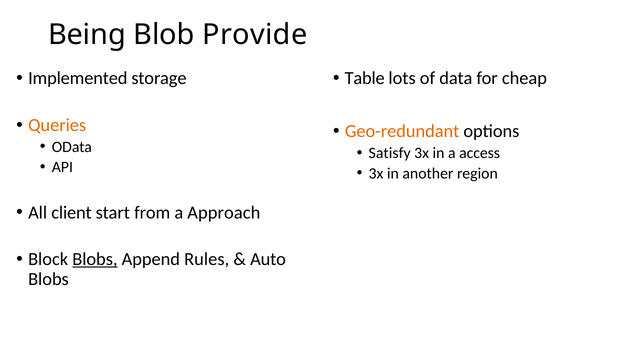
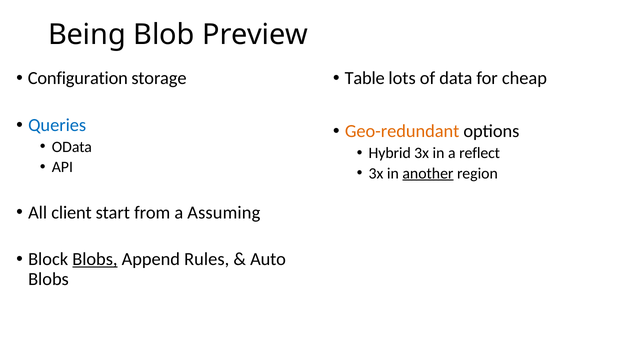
Provide: Provide -> Preview
Implemented: Implemented -> Configuration
Queries colour: orange -> blue
Satisfy: Satisfy -> Hybrid
access: access -> reflect
another underline: none -> present
Approach: Approach -> Assuming
